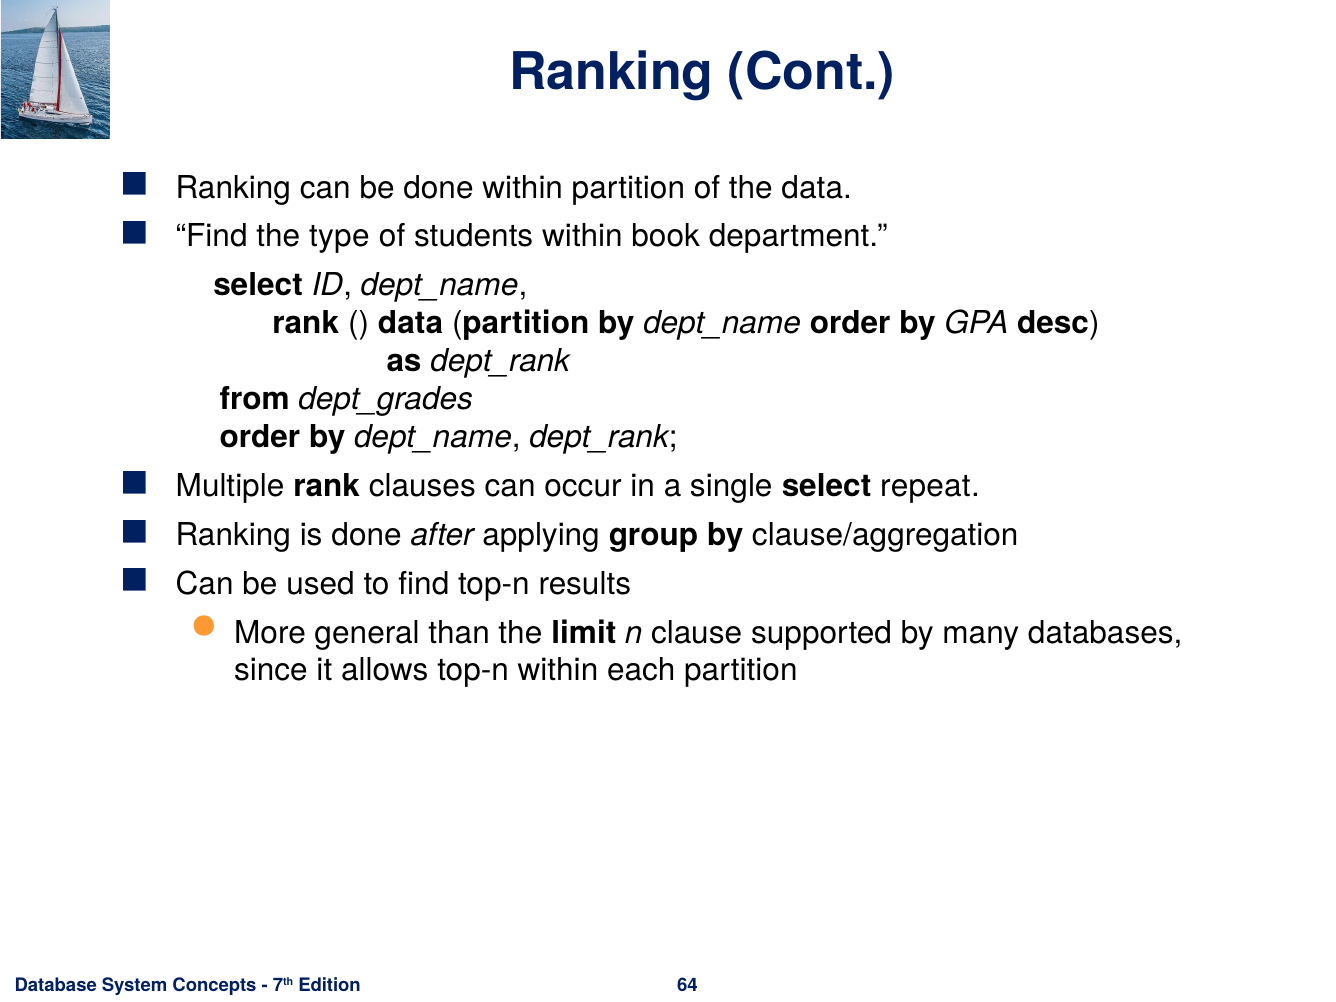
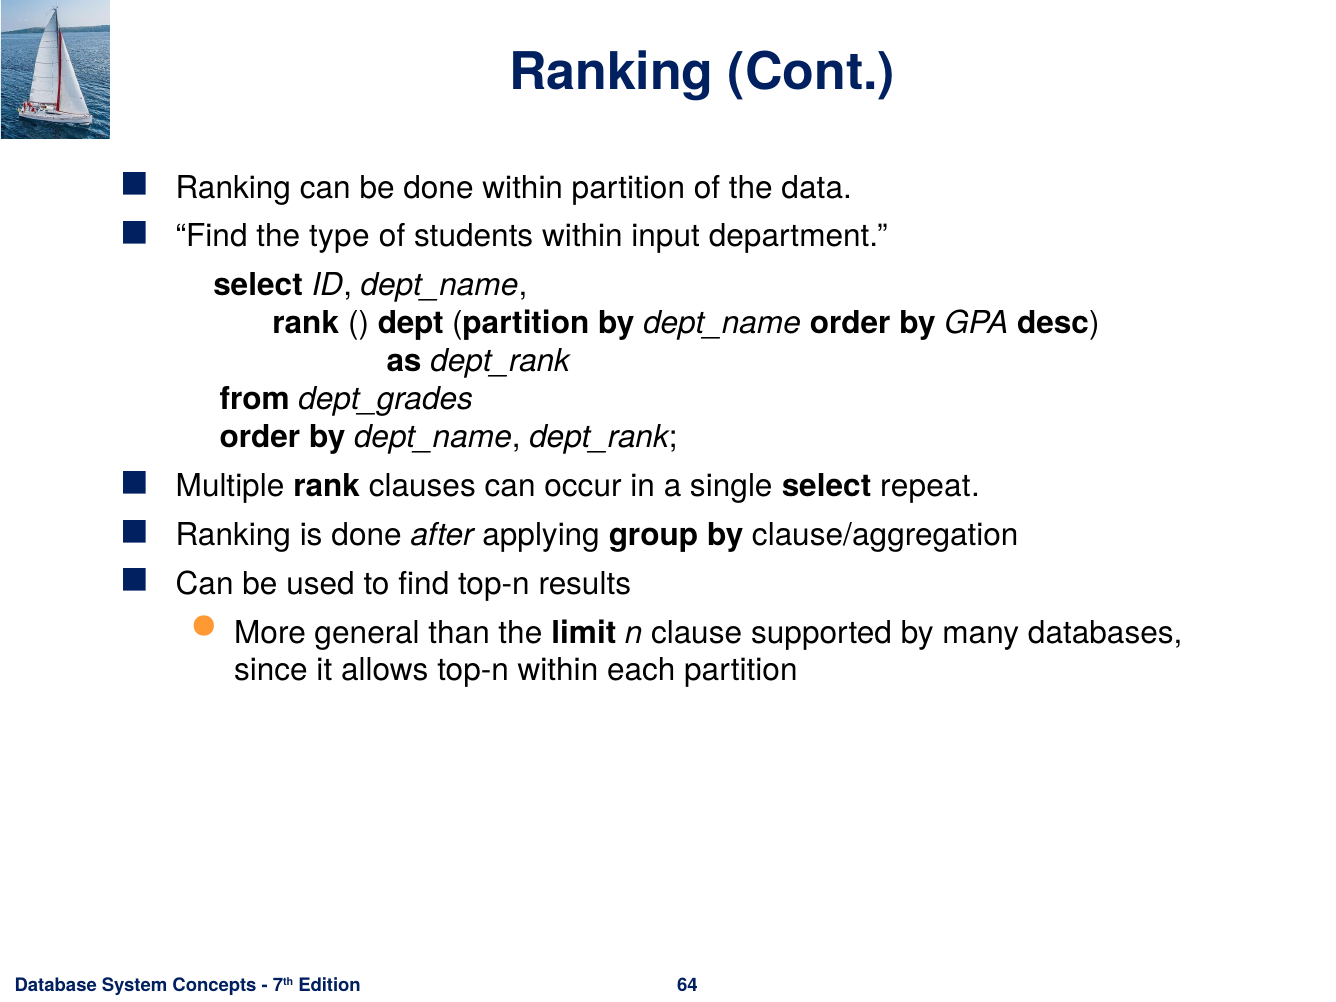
book: book -> input
data at (410, 323): data -> dept
